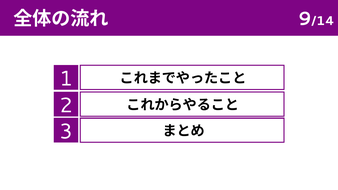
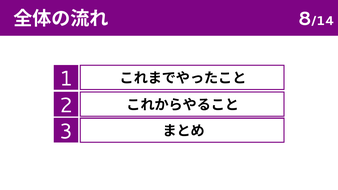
9: 9 -> 8
